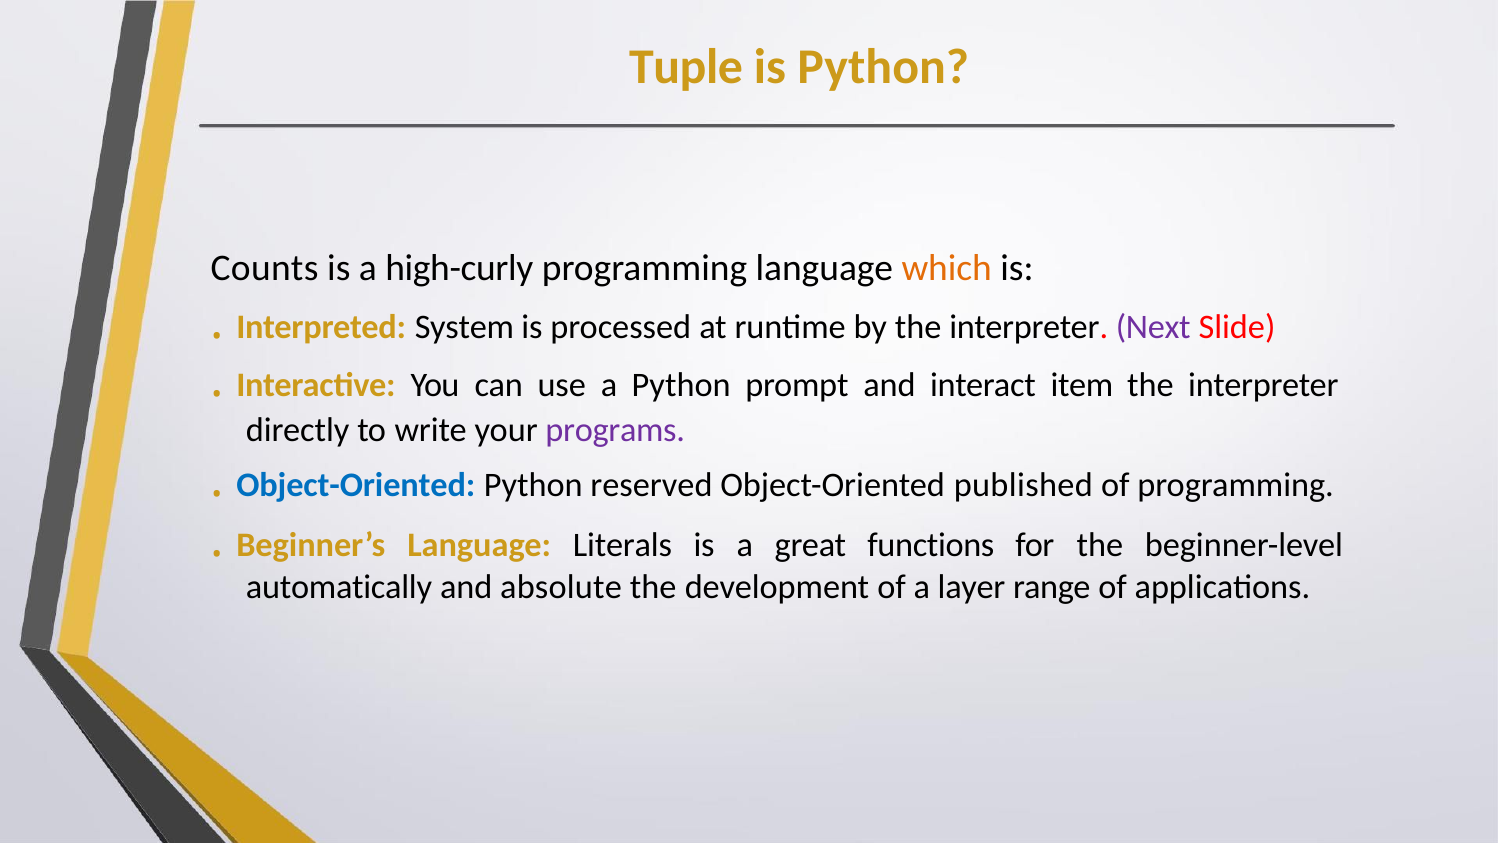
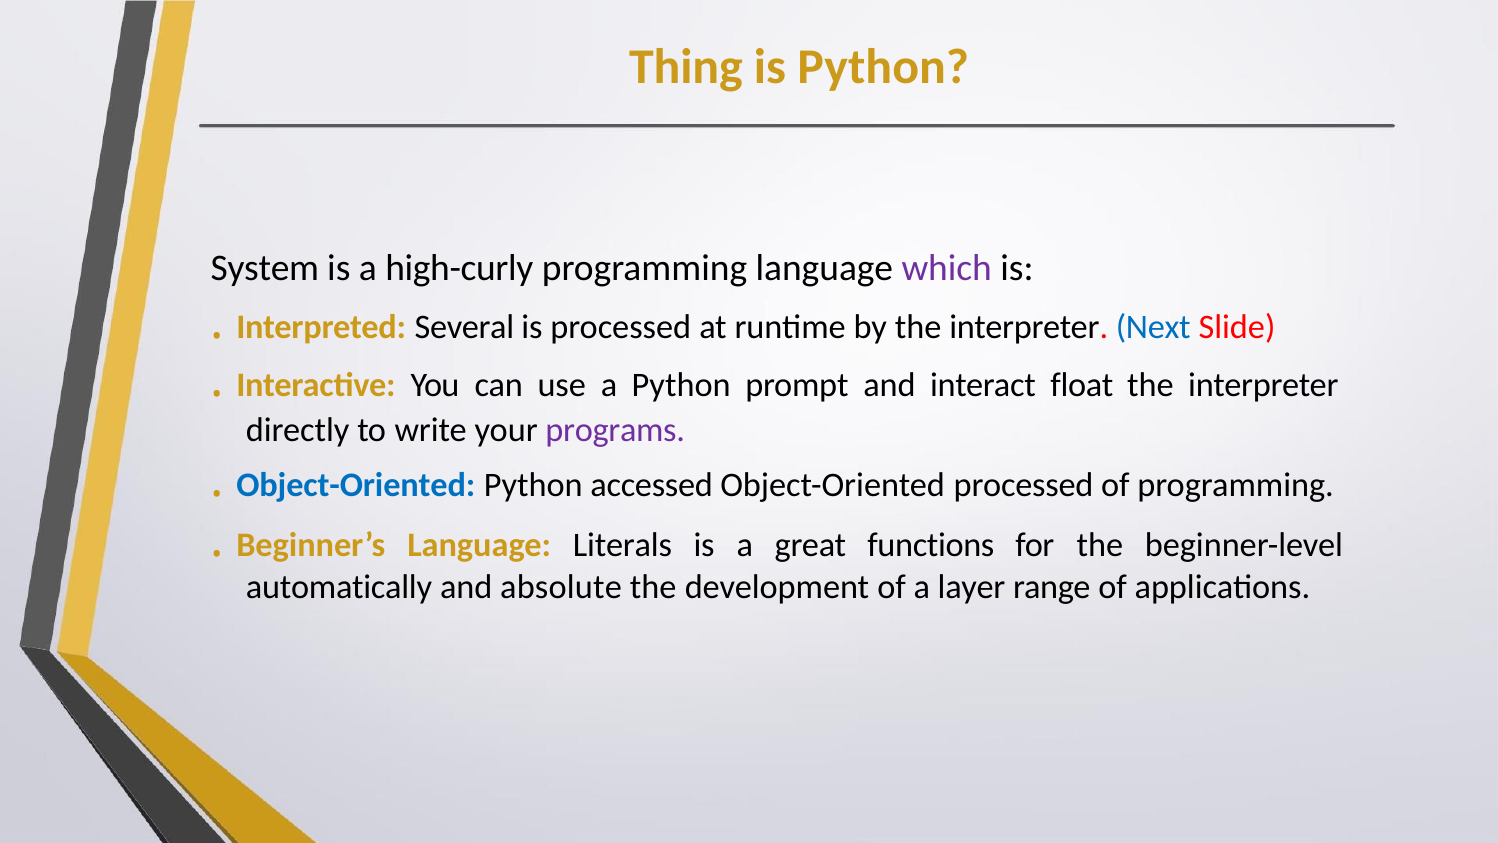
Tuple: Tuple -> Thing
Counts: Counts -> System
which colour: orange -> purple
System: System -> Several
Next colour: purple -> blue
item: item -> float
reserved: reserved -> accessed
Object-Oriented published: published -> processed
